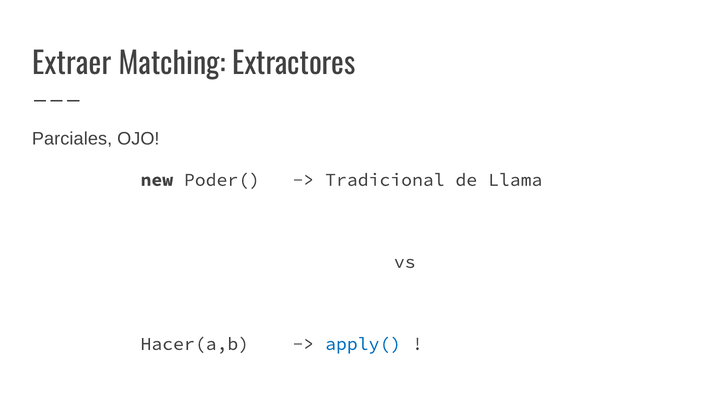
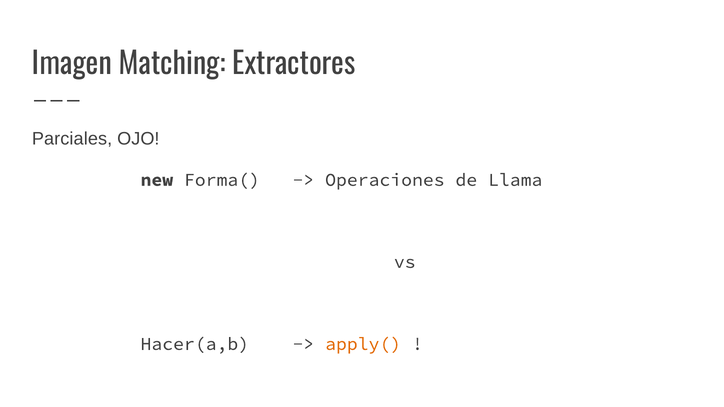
Extraer: Extraer -> Imagen
Poder(: Poder( -> Forma(
Tradicional: Tradicional -> Operaciones
apply( colour: blue -> orange
